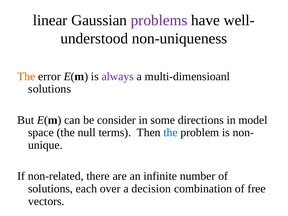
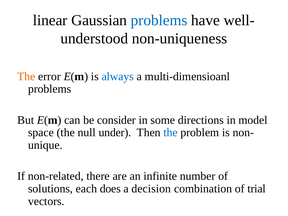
problems at (159, 20) colour: purple -> blue
always colour: purple -> blue
solutions at (50, 89): solutions -> problems
terms: terms -> under
over: over -> does
free: free -> trial
